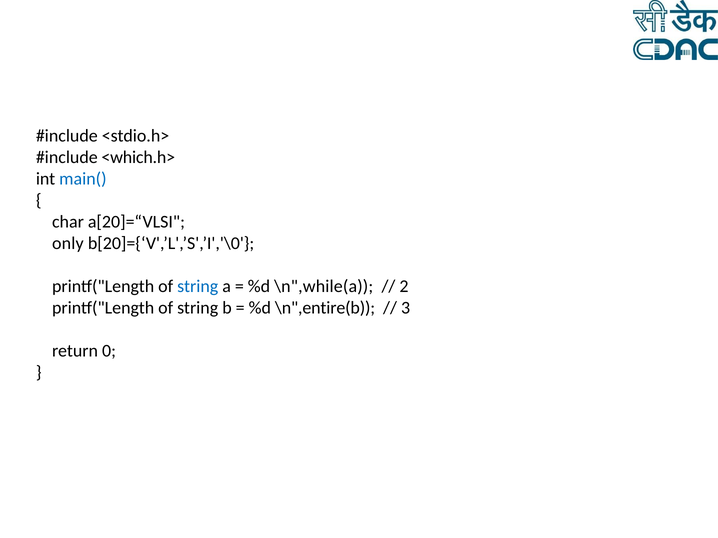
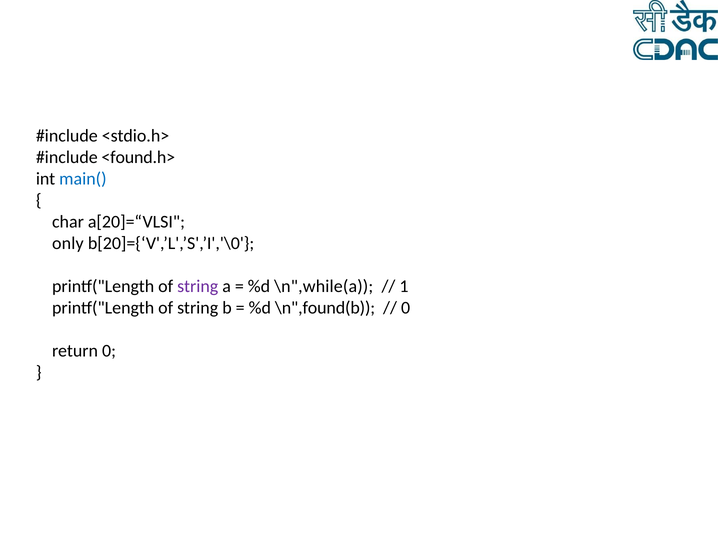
<which.h>: <which.h> -> <found.h>
string at (198, 287) colour: blue -> purple
2: 2 -> 1
\n",entire(b: \n",entire(b -> \n",found(b
3 at (406, 308): 3 -> 0
